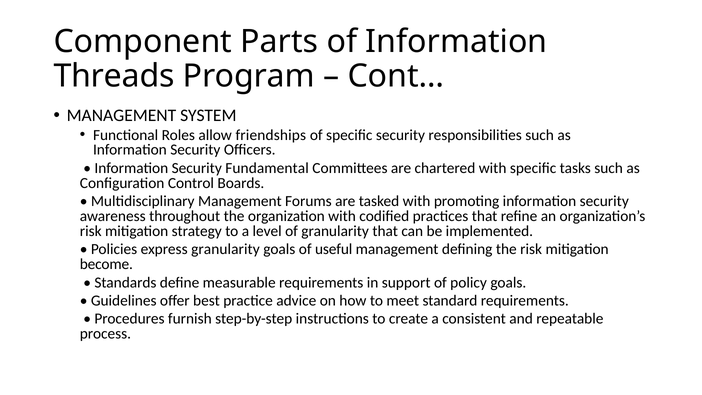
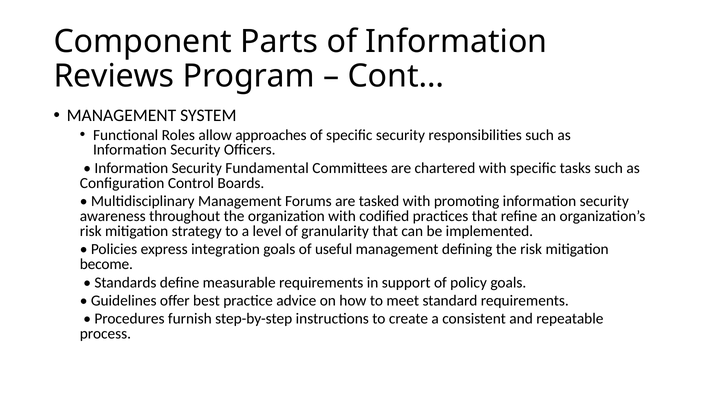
Threads: Threads -> Reviews
friendships: friendships -> approaches
express granularity: granularity -> integration
